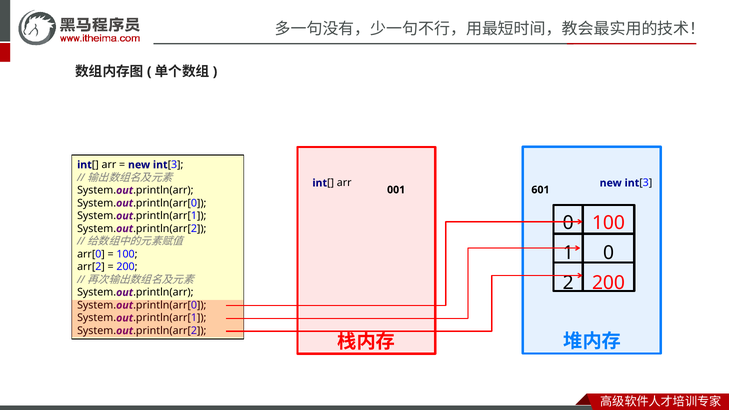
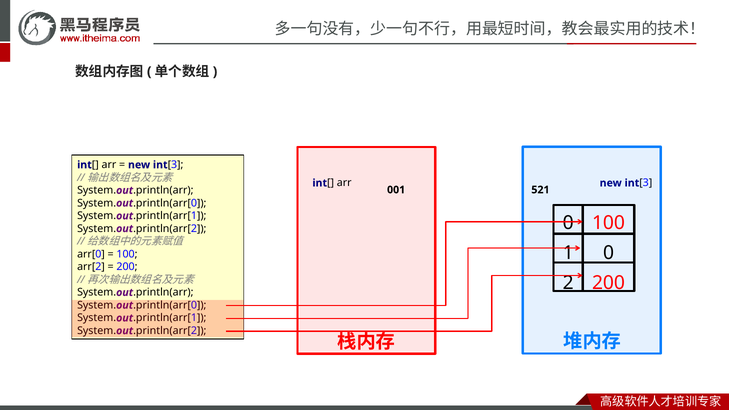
601: 601 -> 521
